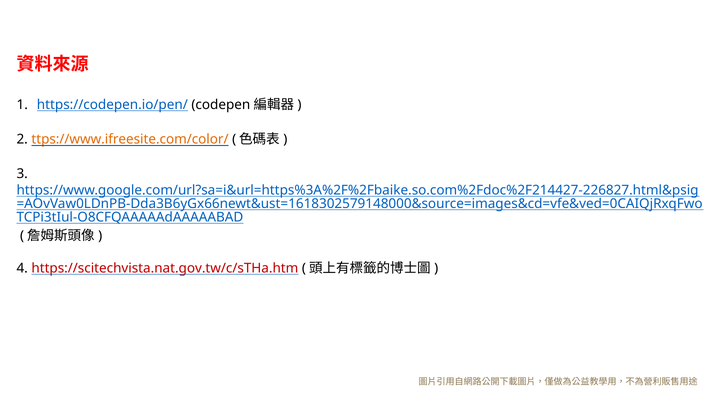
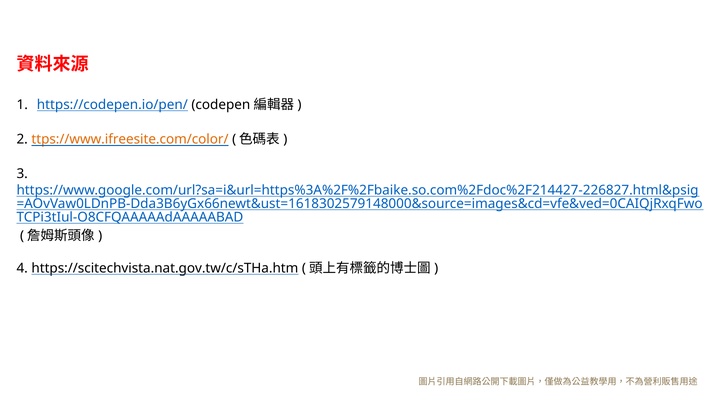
https://scitechvista.nat.gov.tw/c/sTHa.htm colour: red -> black
